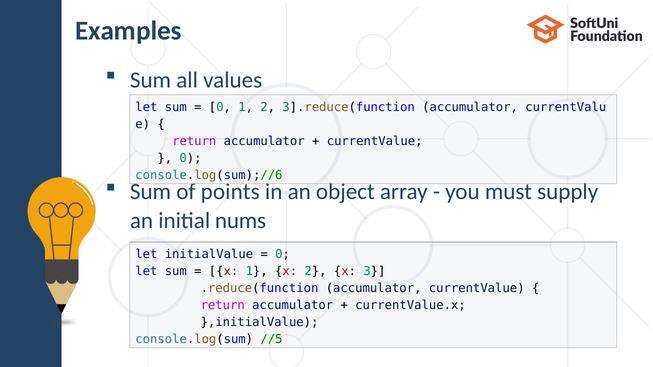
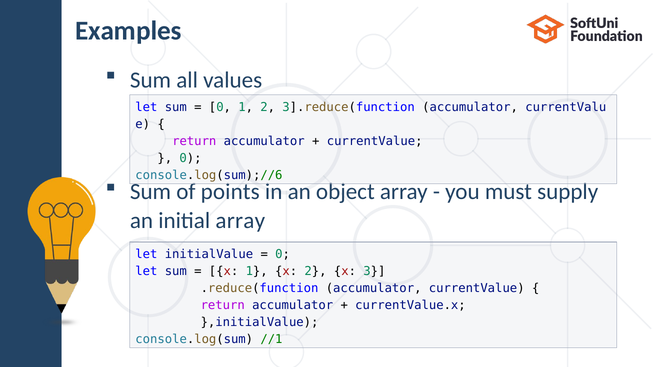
initial nums: nums -> array
//5: //5 -> //1
